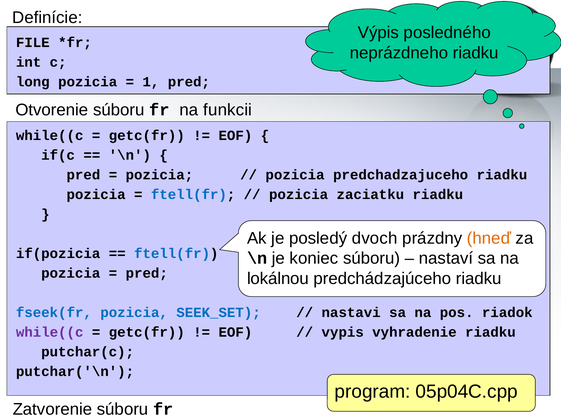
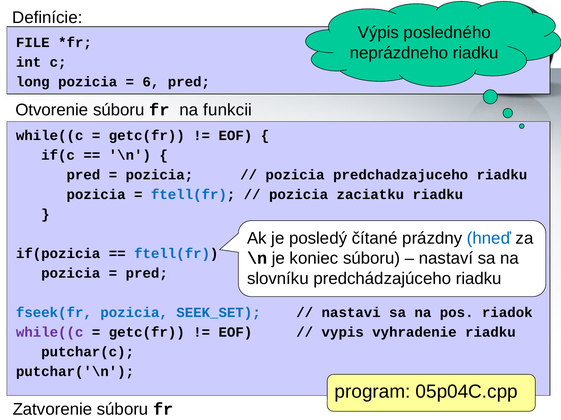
1: 1 -> 6
dvoch: dvoch -> čítané
hneď colour: orange -> blue
lokálnou: lokálnou -> slovníku
